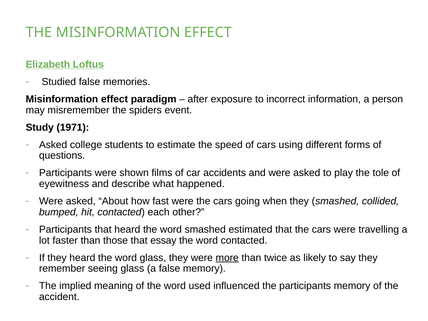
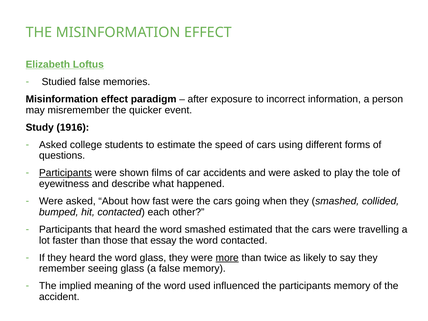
spiders: spiders -> quicker
1971: 1971 -> 1916
Participants at (65, 173) underline: none -> present
